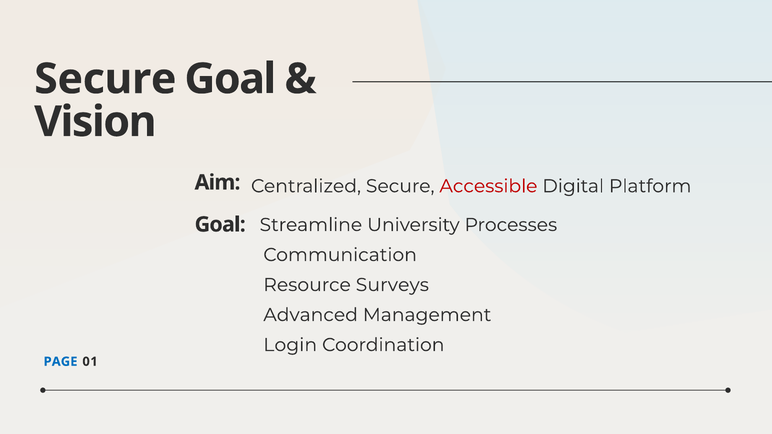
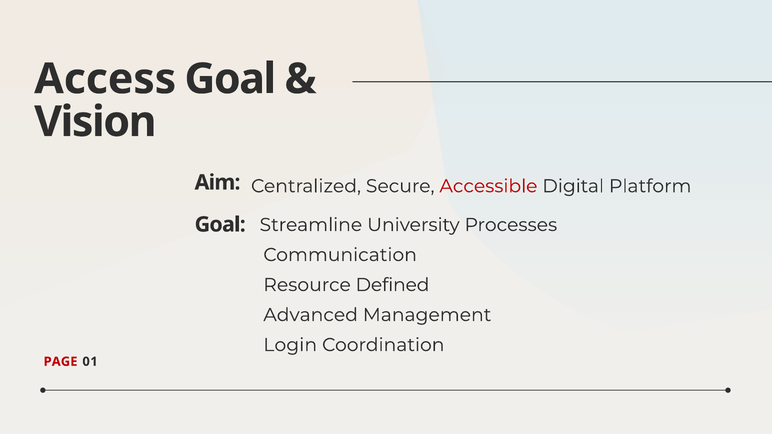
Secure at (105, 79): Secure -> Access
Surveys: Surveys -> Defined
PAGE colour: blue -> red
